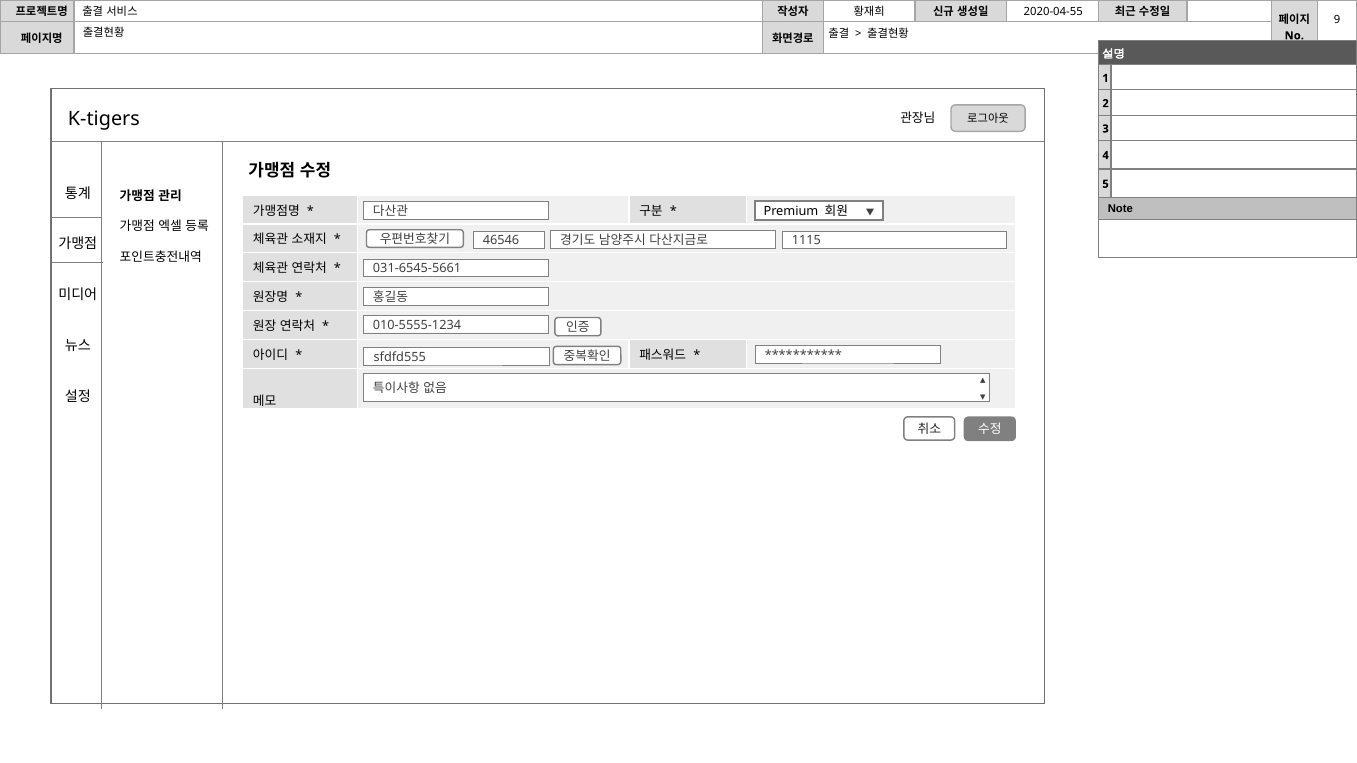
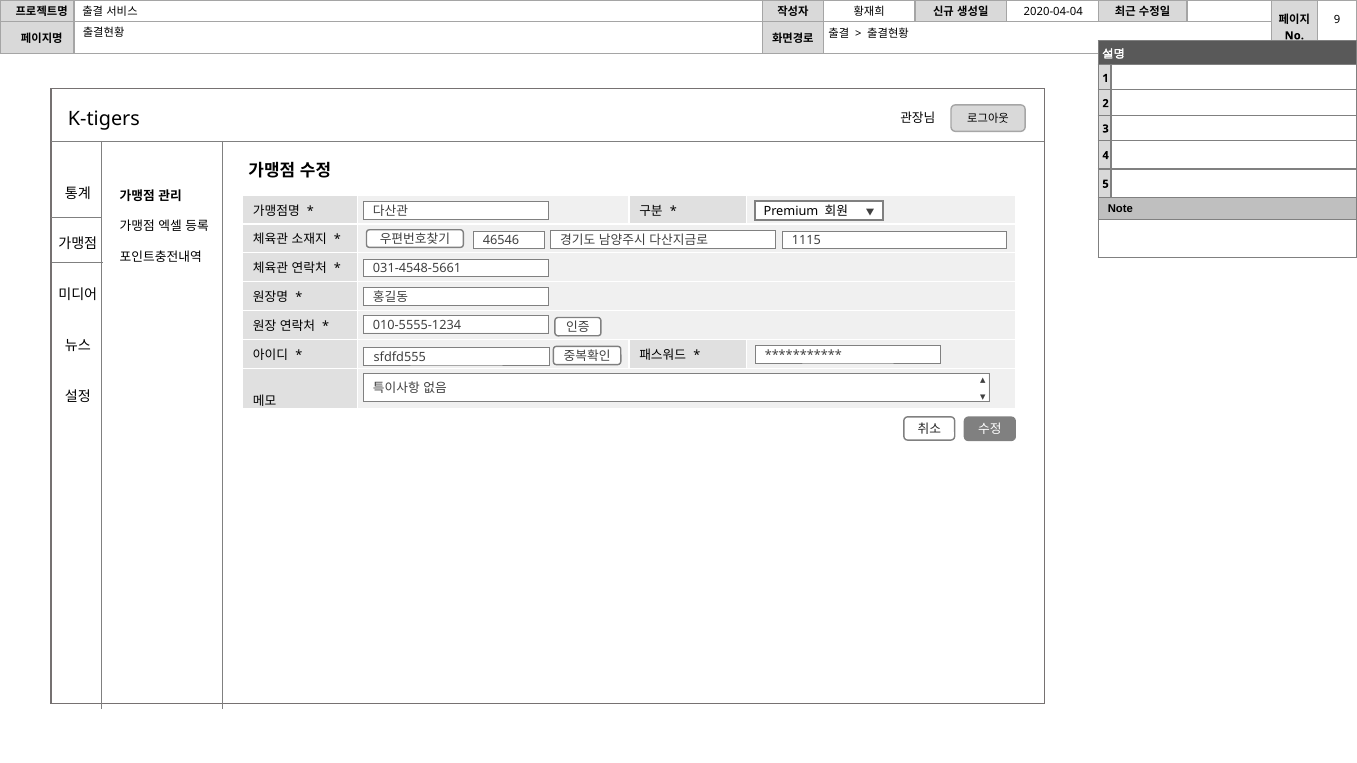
2020-04-55: 2020-04-55 -> 2020-04-04
031-6545-5661: 031-6545-5661 -> 031-4548-5661
